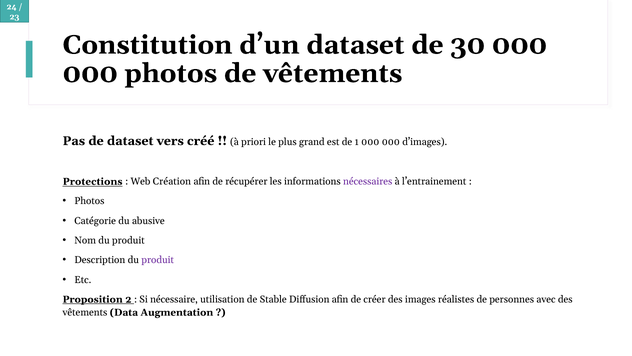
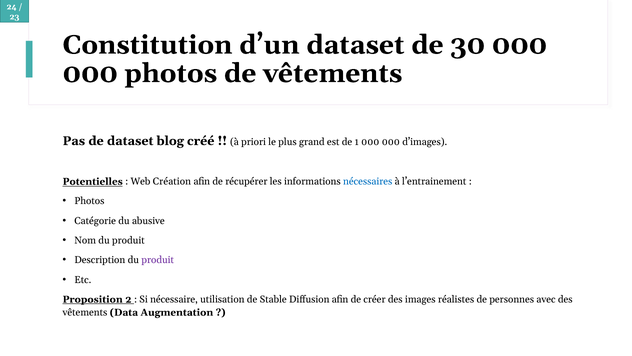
vers: vers -> blog
Protections: Protections -> Potentielles
nécessaires colour: purple -> blue
